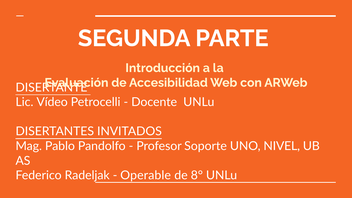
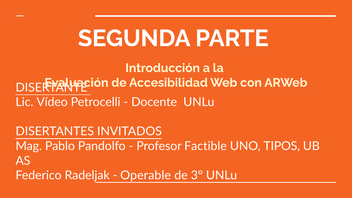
Soporte: Soporte -> Factible
NIVEL: NIVEL -> TIPOS
8°: 8° -> 3°
